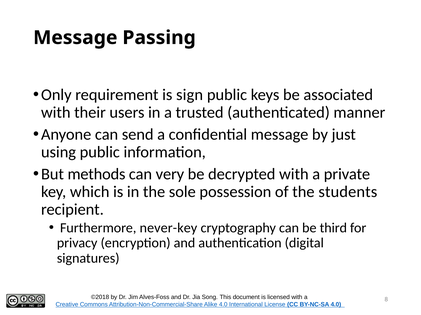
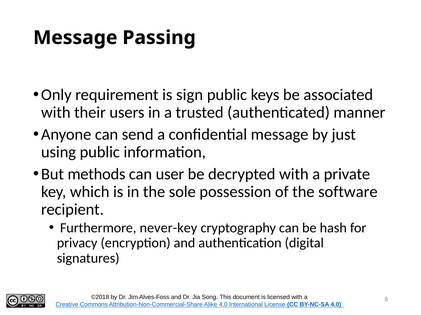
very: very -> user
students: students -> software
third: third -> hash
